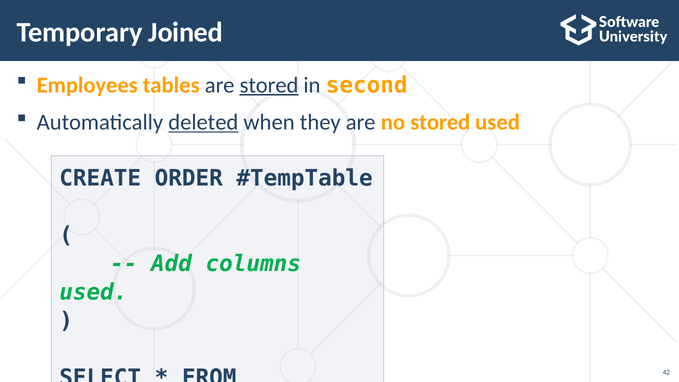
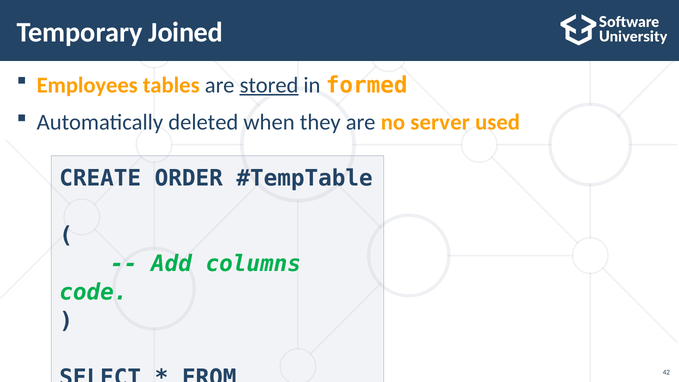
second: second -> formed
deleted underline: present -> none
no stored: stored -> server
used at (93, 292): used -> code
